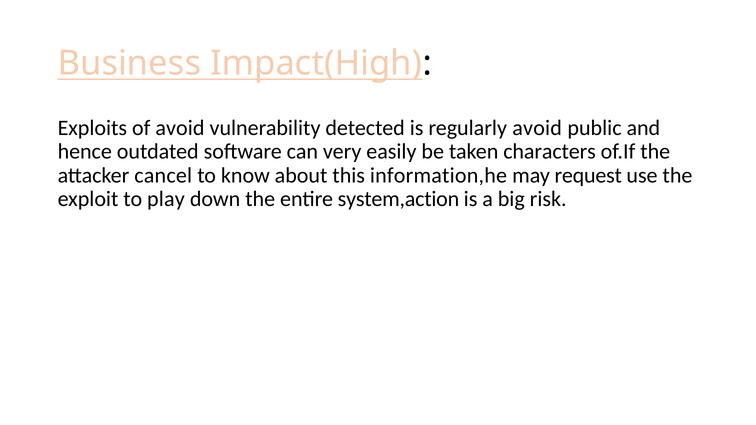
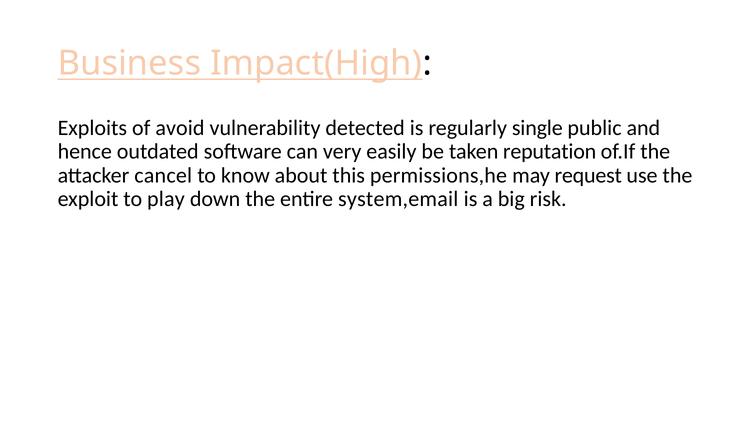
regularly avoid: avoid -> single
characters: characters -> reputation
information,he: information,he -> permissions,he
system,action: system,action -> system,email
